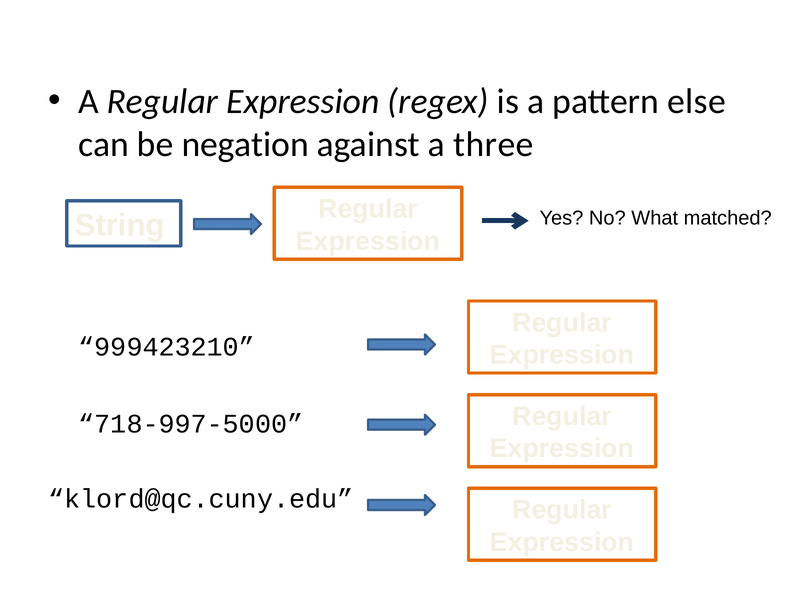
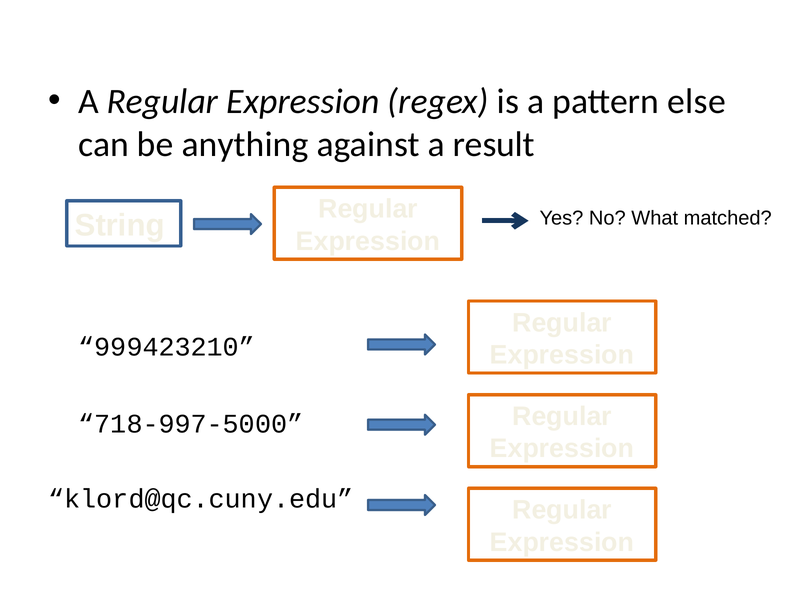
negation: negation -> anything
three: three -> result
